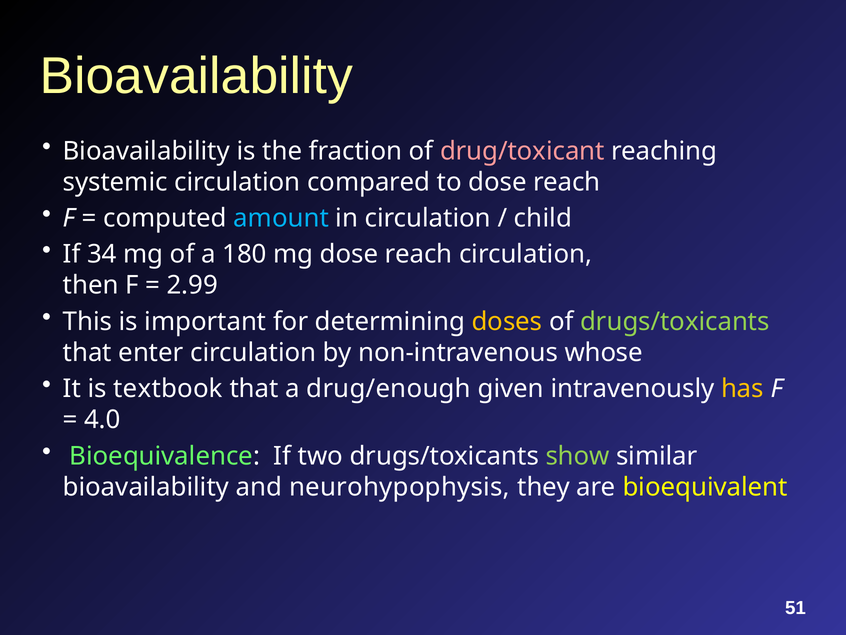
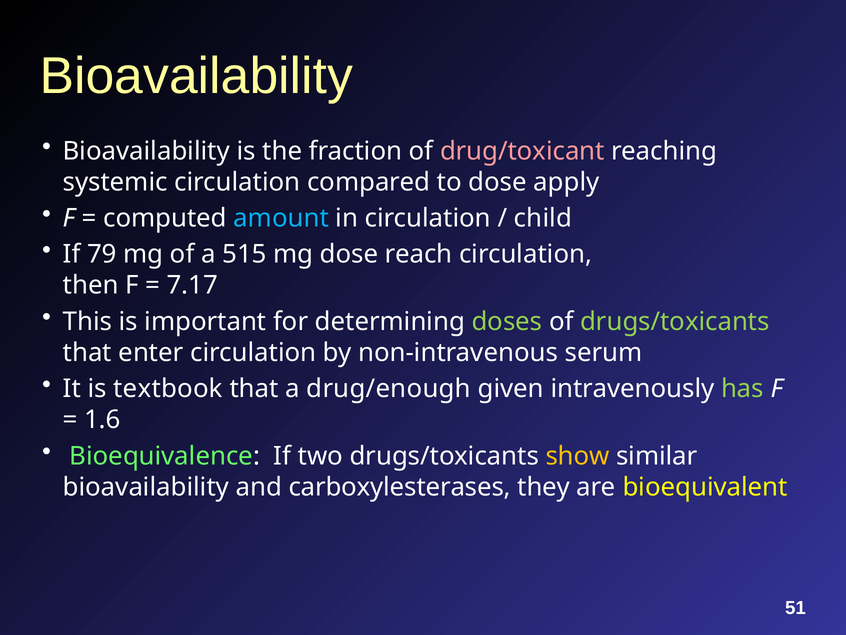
to dose reach: reach -> apply
34: 34 -> 79
180: 180 -> 515
2.99: 2.99 -> 7.17
doses colour: yellow -> light green
whose: whose -> serum
has colour: yellow -> light green
4.0: 4.0 -> 1.6
show colour: light green -> yellow
neurohypophysis: neurohypophysis -> carboxylesterases
